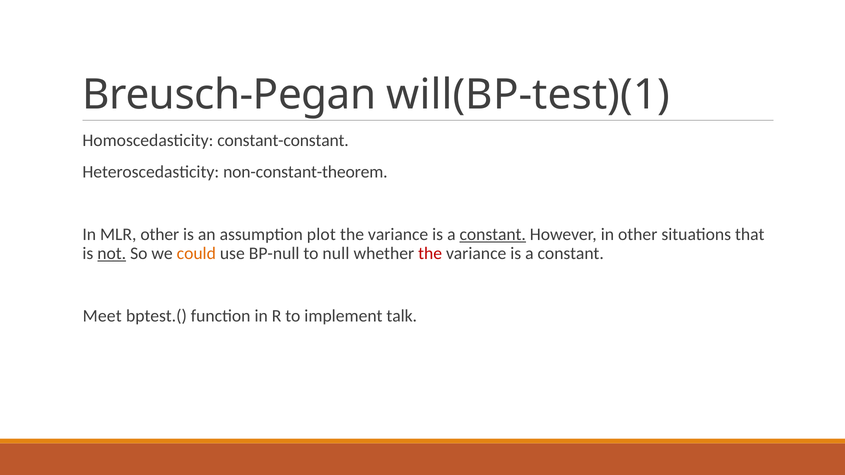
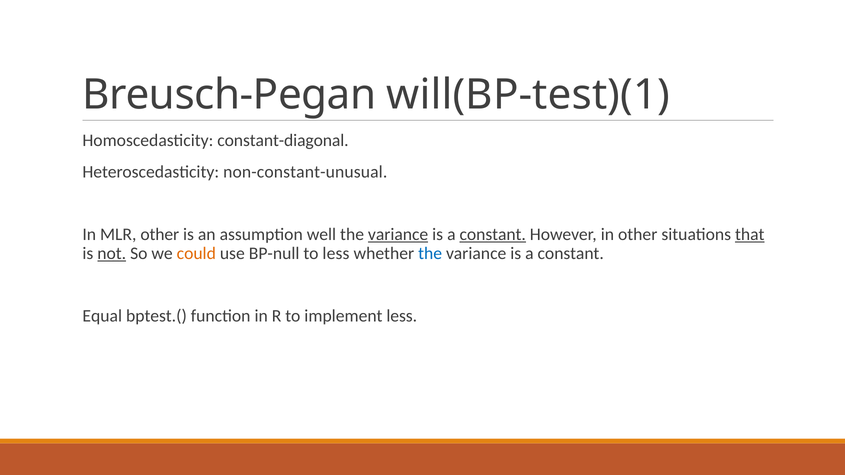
constant-constant: constant-constant -> constant-diagonal
non-constant-theorem: non-constant-theorem -> non-constant-unusual
plot: plot -> well
variance at (398, 235) underline: none -> present
that underline: none -> present
to null: null -> less
the at (430, 254) colour: red -> blue
Meet: Meet -> Equal
implement talk: talk -> less
